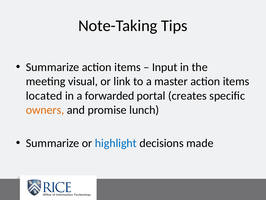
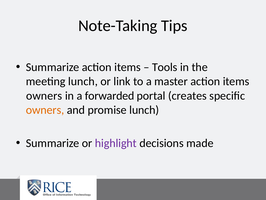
Input: Input -> Tools
meeting visual: visual -> lunch
located at (44, 95): located -> owners
highlight colour: blue -> purple
